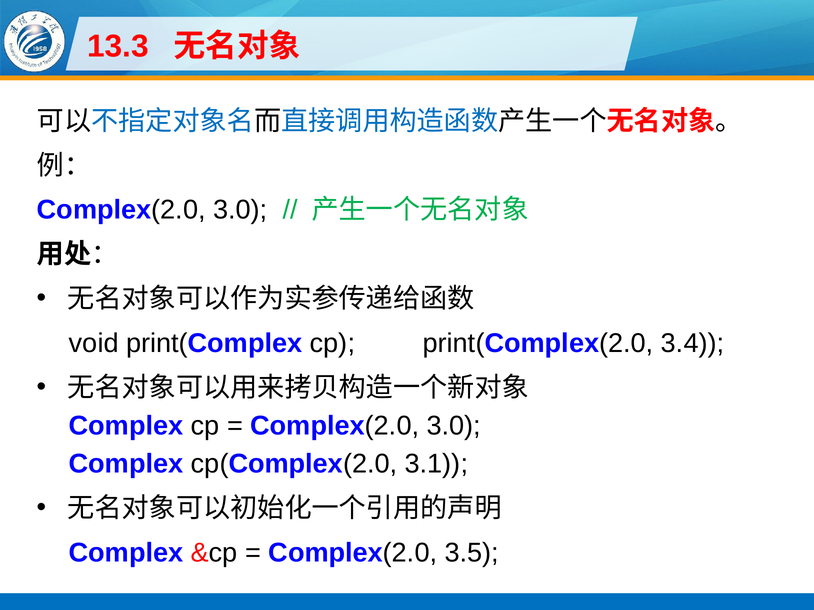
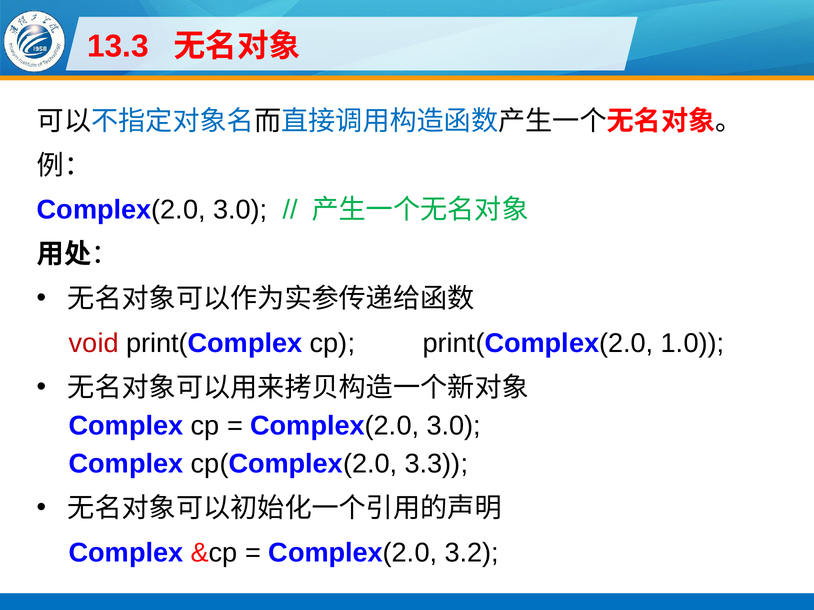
void colour: black -> red
3.4: 3.4 -> 1.0
3.1: 3.1 -> 3.3
3.5: 3.5 -> 3.2
